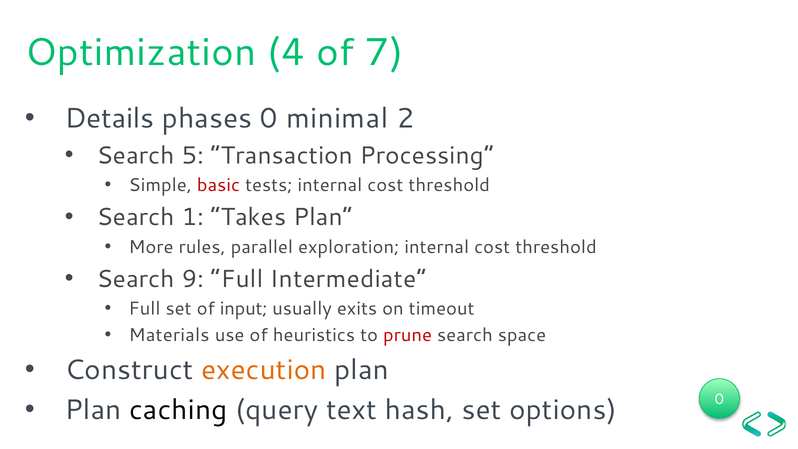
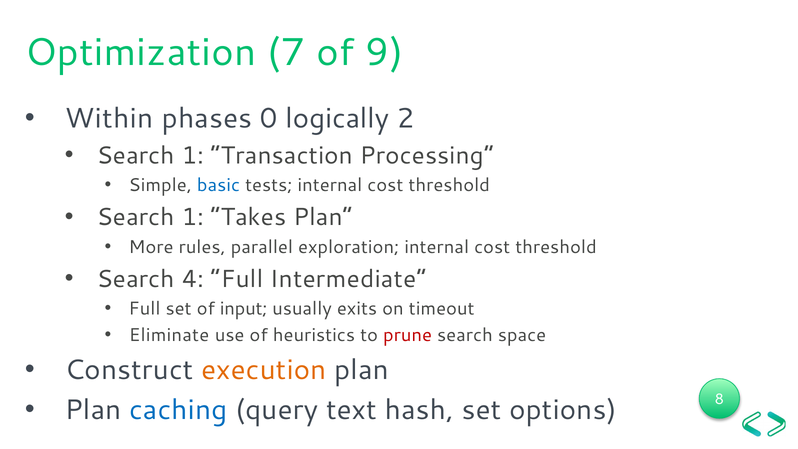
4: 4 -> 7
7: 7 -> 9
Details: Details -> Within
minimal: minimal -> logically
5 at (193, 156): 5 -> 1
basic colour: red -> blue
9: 9 -> 4
Materials: Materials -> Eliminate
caching colour: black -> blue
options 0: 0 -> 8
